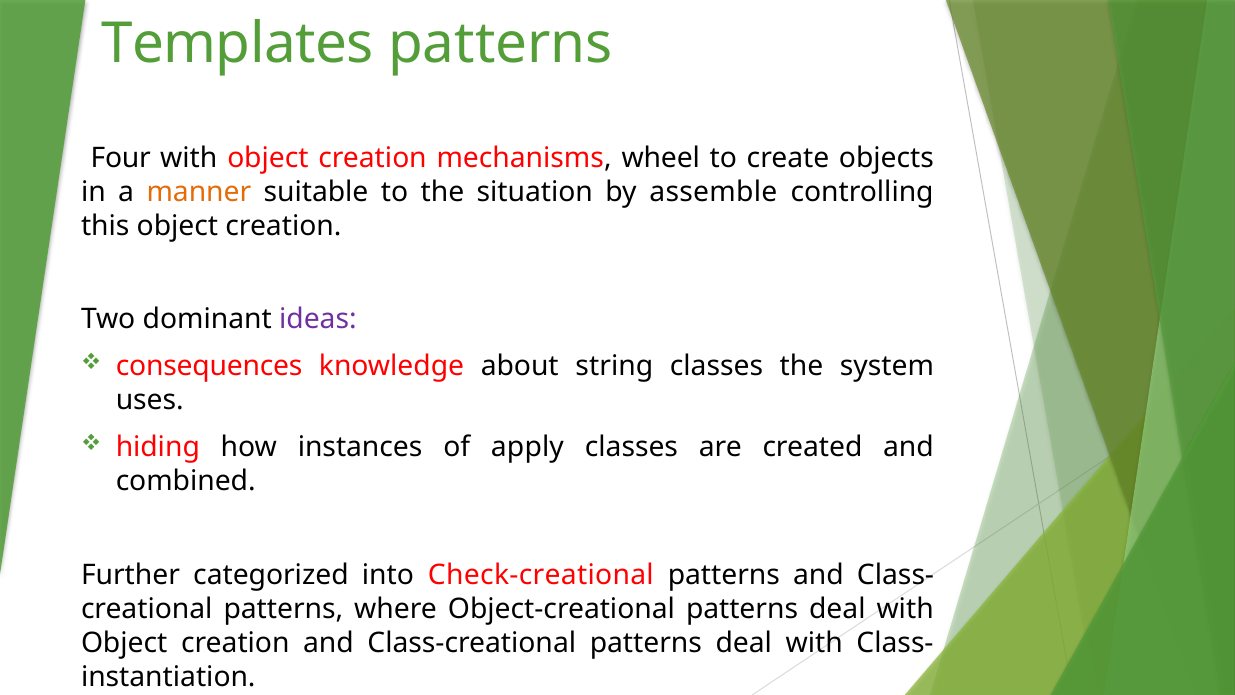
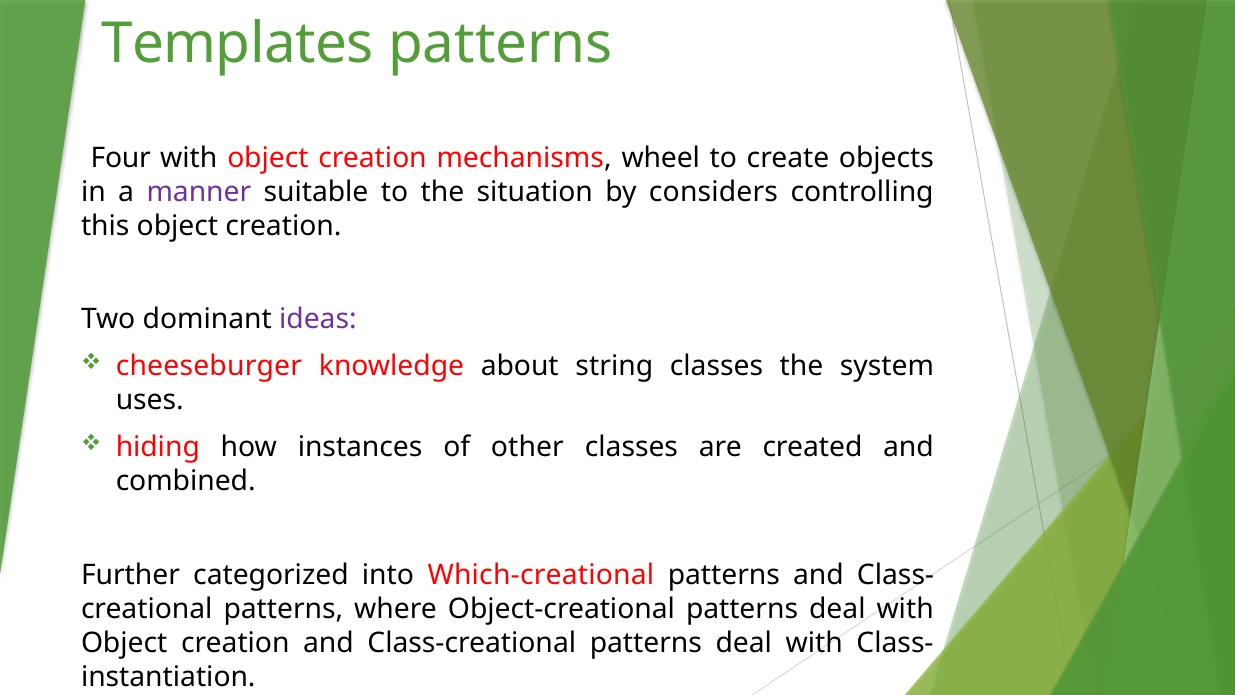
manner colour: orange -> purple
assemble: assemble -> considers
consequences: consequences -> cheeseburger
apply: apply -> other
Check-creational: Check-creational -> Which-creational
